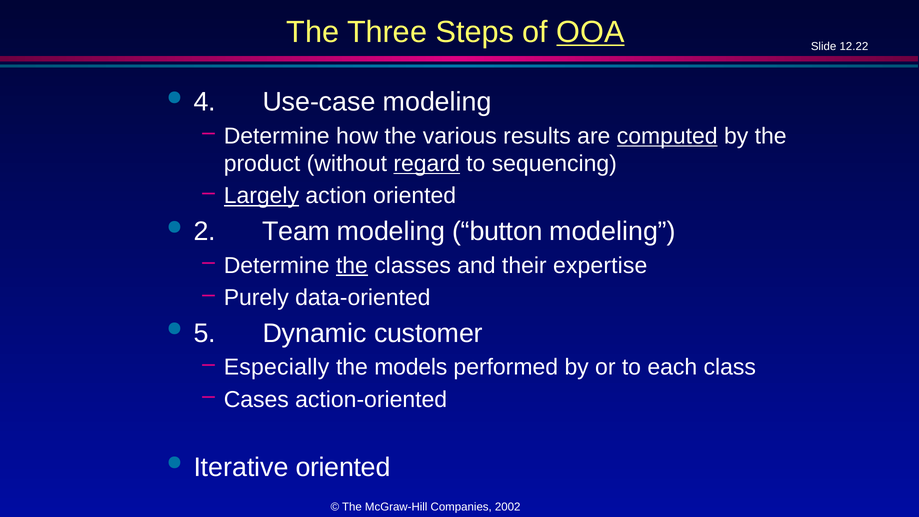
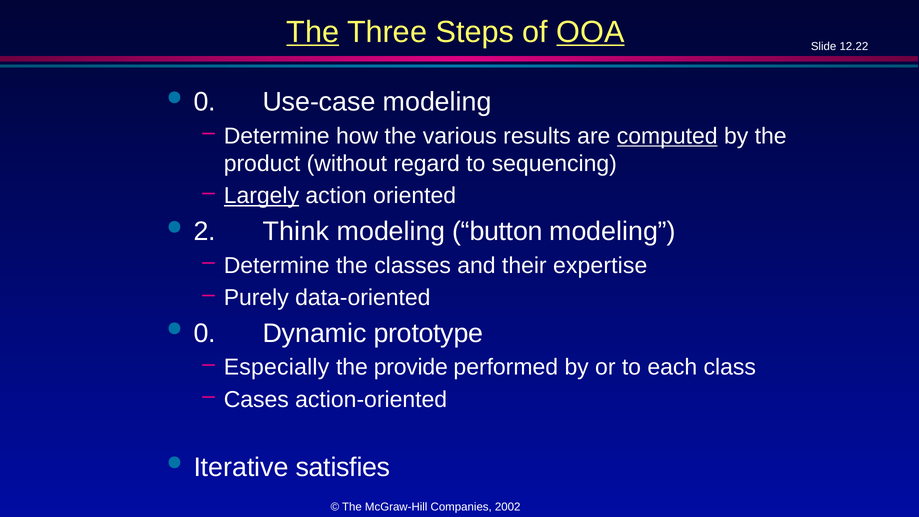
The at (313, 32) underline: none -> present
4 at (205, 102): 4 -> 0
regard underline: present -> none
Team: Team -> Think
the at (352, 265) underline: present -> none
5 at (205, 333): 5 -> 0
customer: customer -> prototype
models: models -> provide
Iterative oriented: oriented -> satisfies
